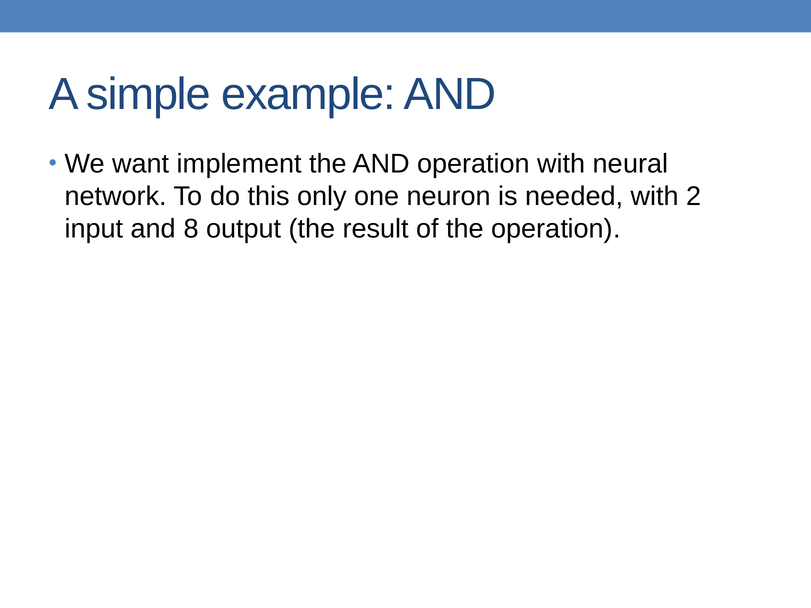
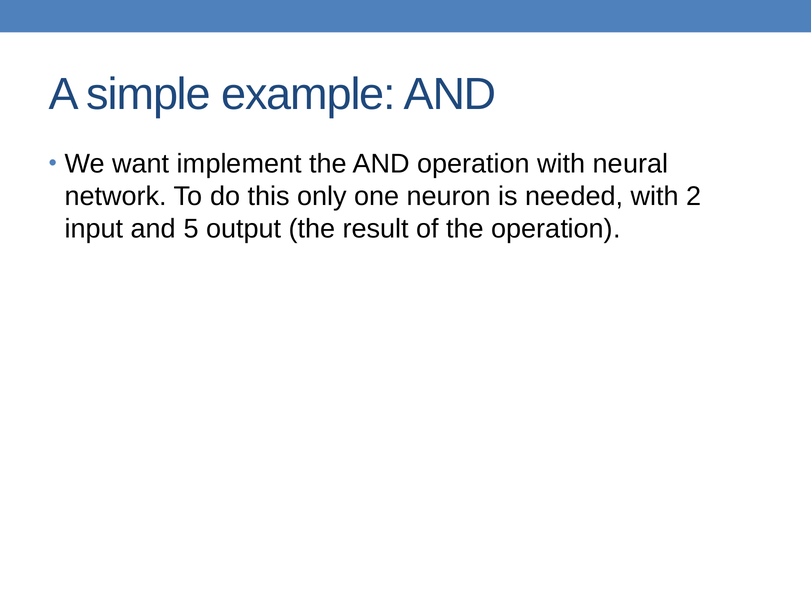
8: 8 -> 5
